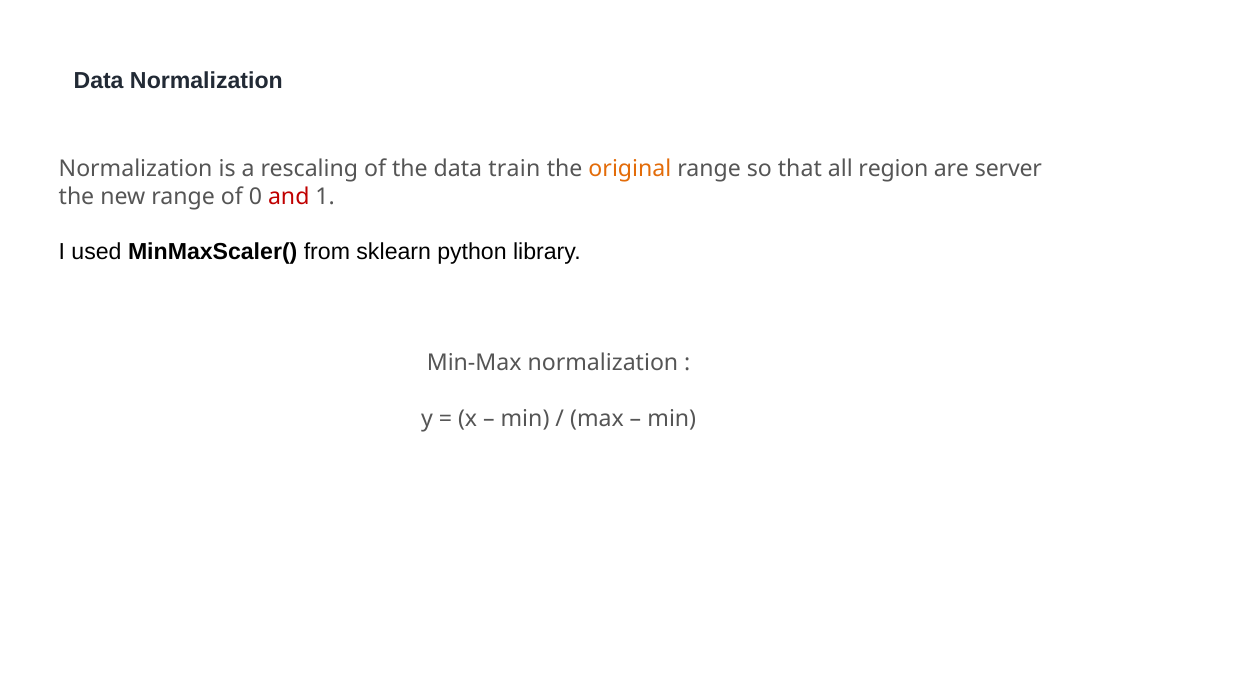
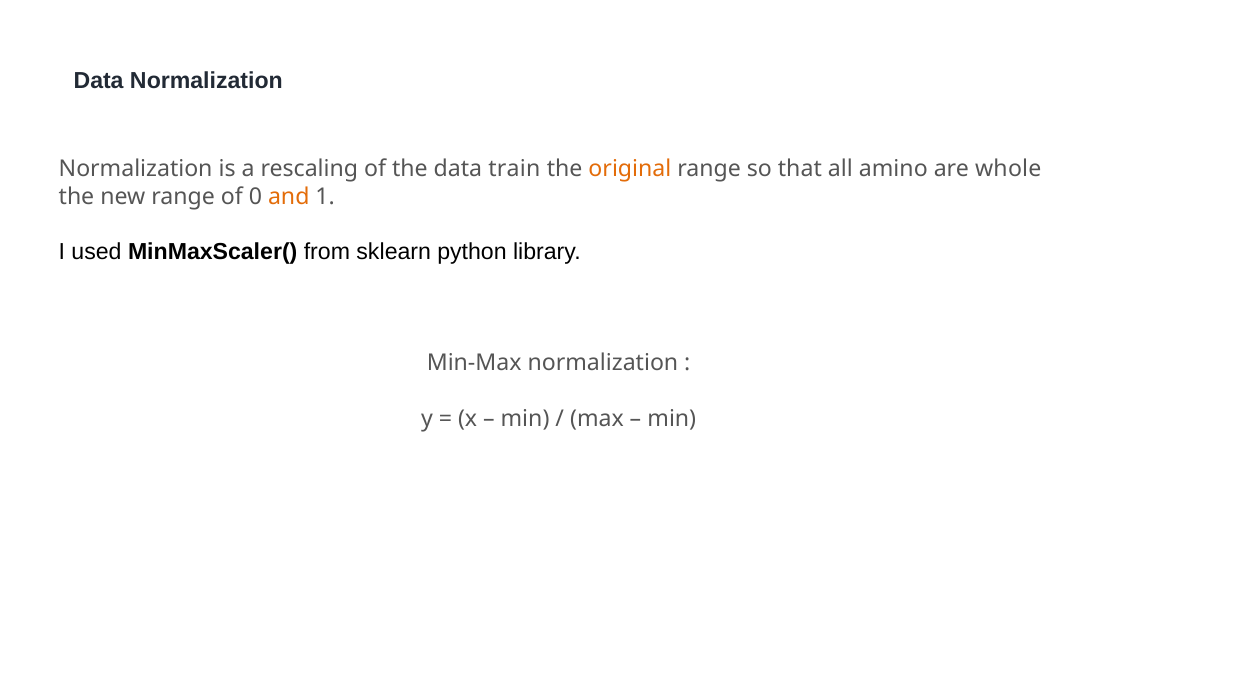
region: region -> amino
server: server -> whole
and colour: red -> orange
